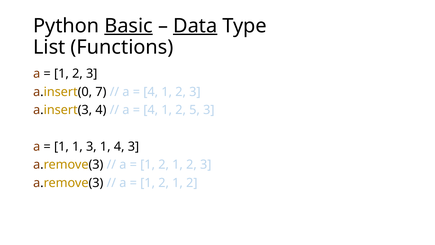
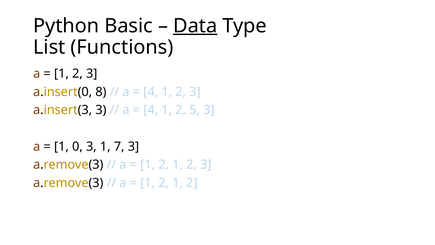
Basic underline: present -> none
7: 7 -> 8
a.insert(3 4: 4 -> 3
1 1: 1 -> 0
1 4: 4 -> 7
